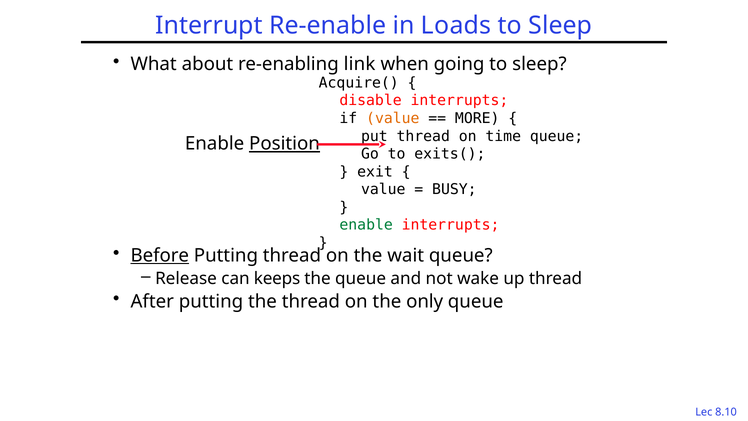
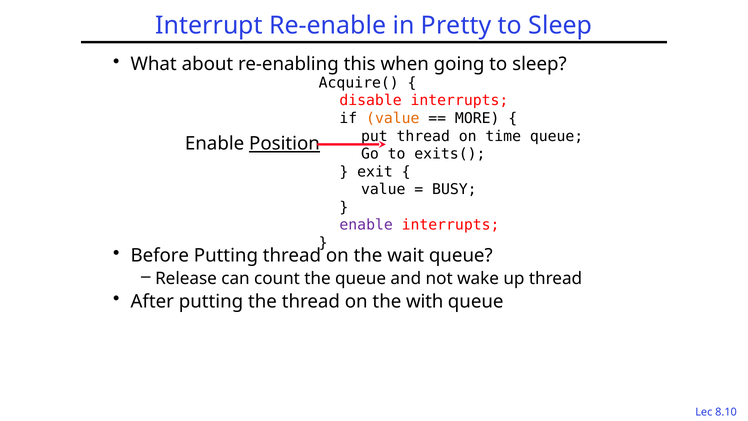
Loads: Loads -> Pretty
link: link -> this
enable at (366, 225) colour: green -> purple
Before underline: present -> none
keeps: keeps -> count
only: only -> with
